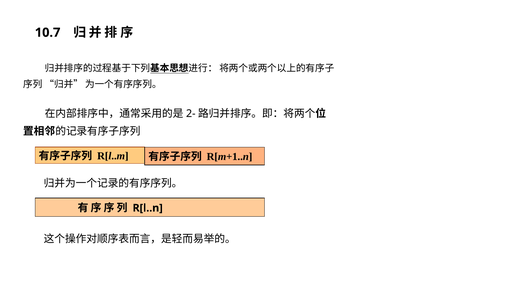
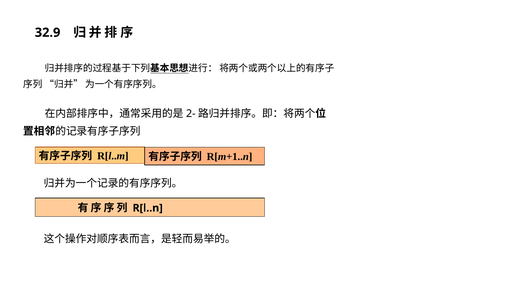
10.7: 10.7 -> 32.9
